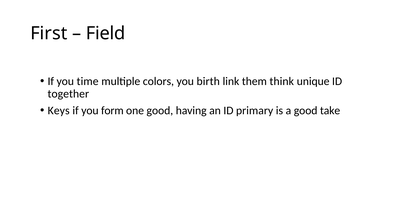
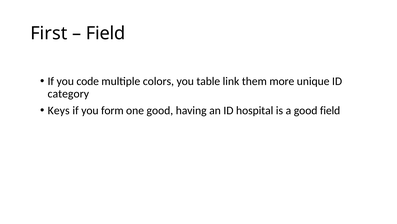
time: time -> code
birth: birth -> table
think: think -> more
together: together -> category
primary: primary -> hospital
good take: take -> field
